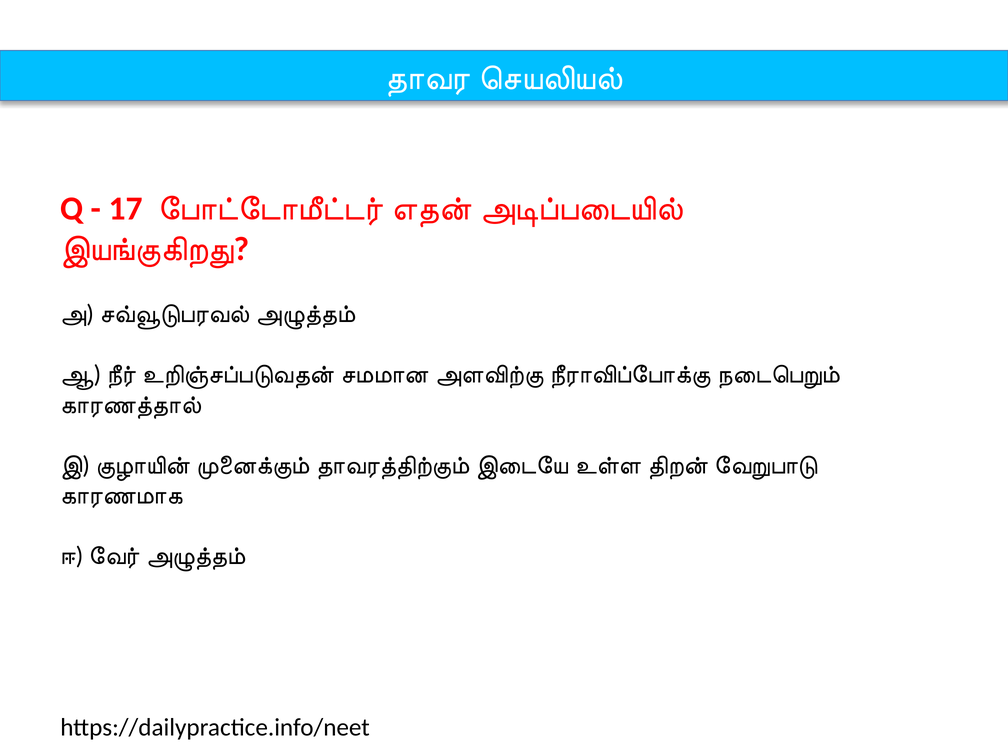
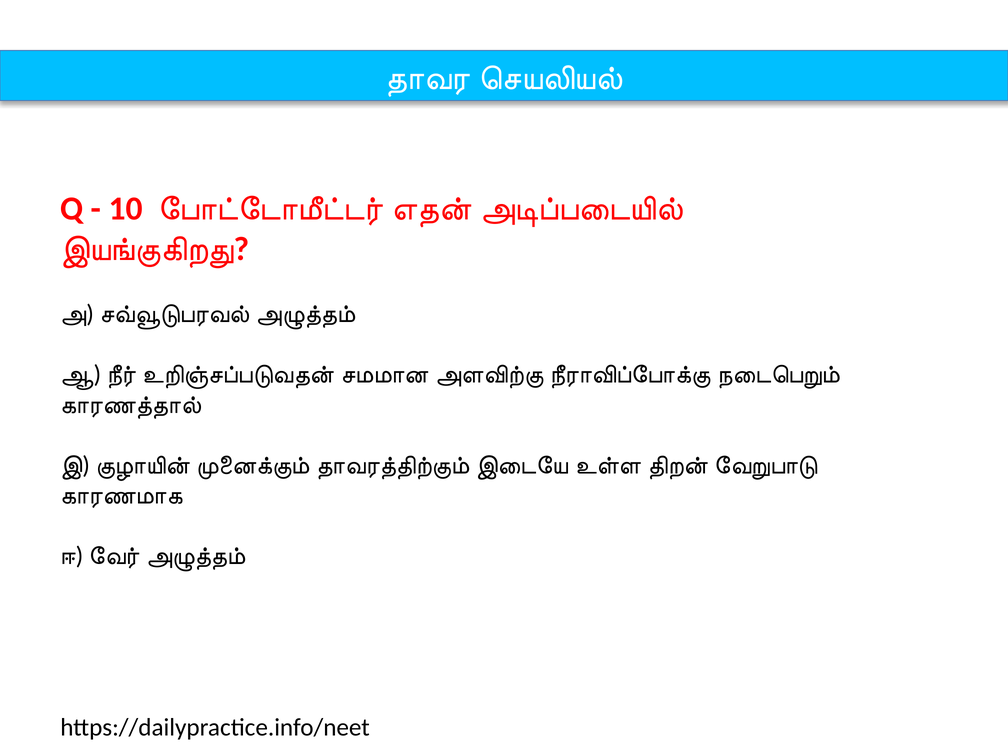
17: 17 -> 10
